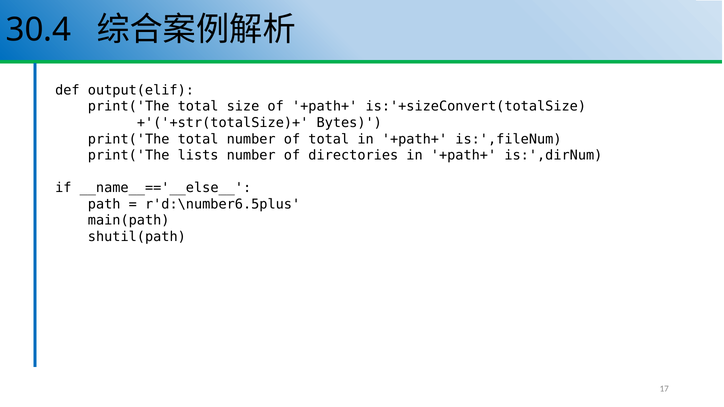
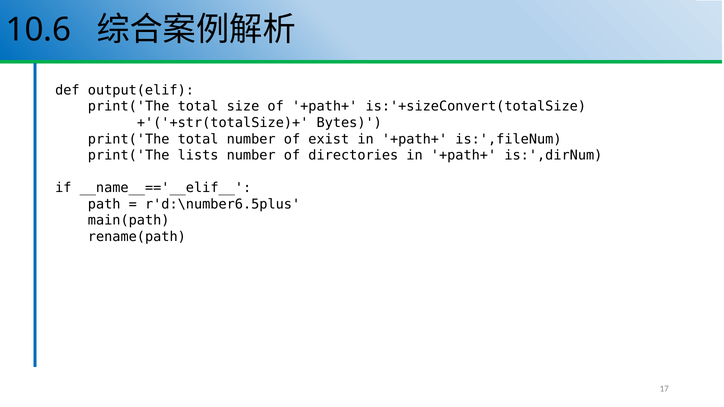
30.4: 30.4 -> 10.6
of total: total -> exist
__name__=='__else__: __name__=='__else__ -> __name__=='__elif__
shutil(path: shutil(path -> rename(path
